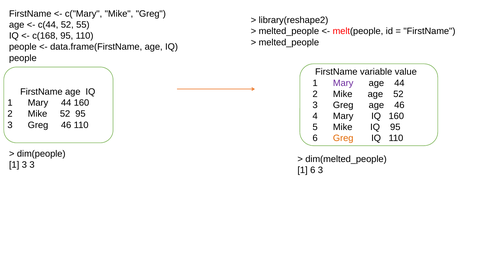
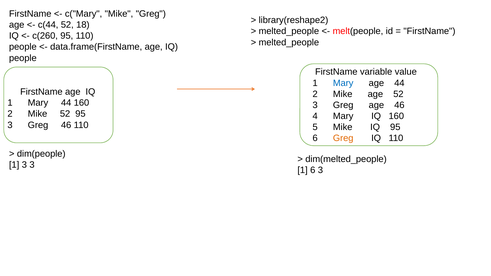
55: 55 -> 18
c(168: c(168 -> c(260
Mary at (343, 83) colour: purple -> blue
